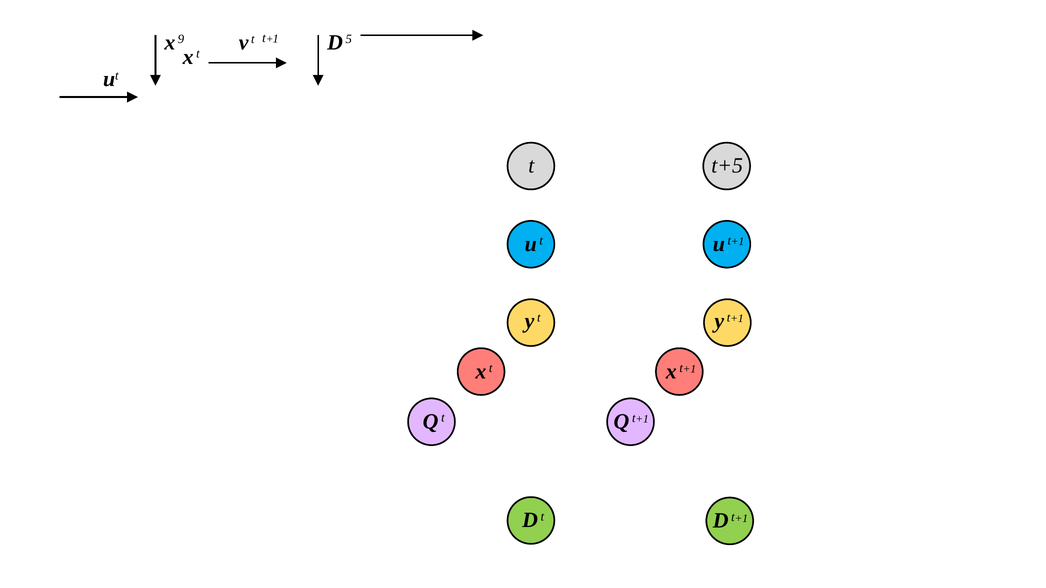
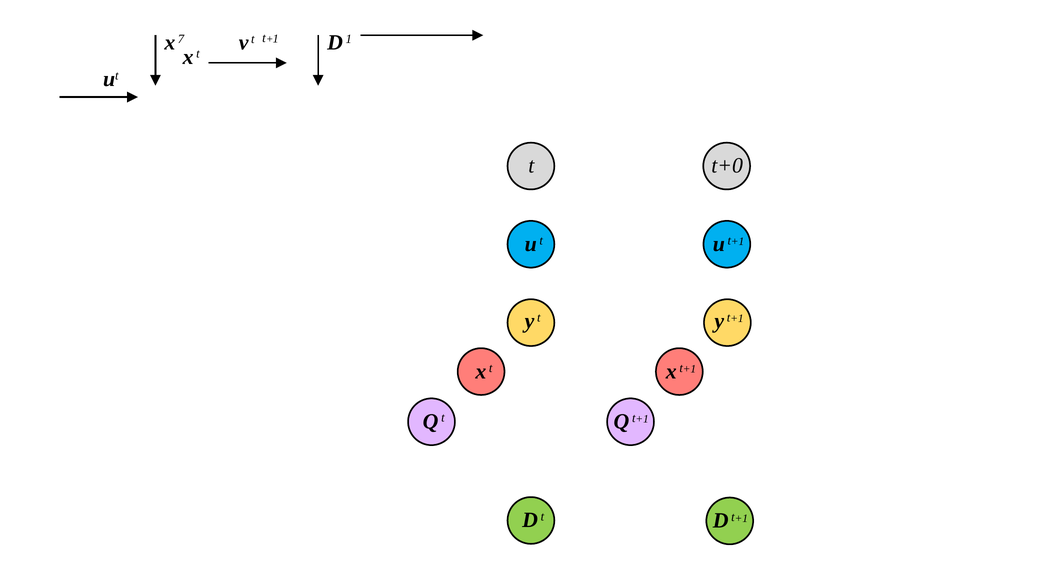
9: 9 -> 7
5: 5 -> 1
t+5: t+5 -> t+0
